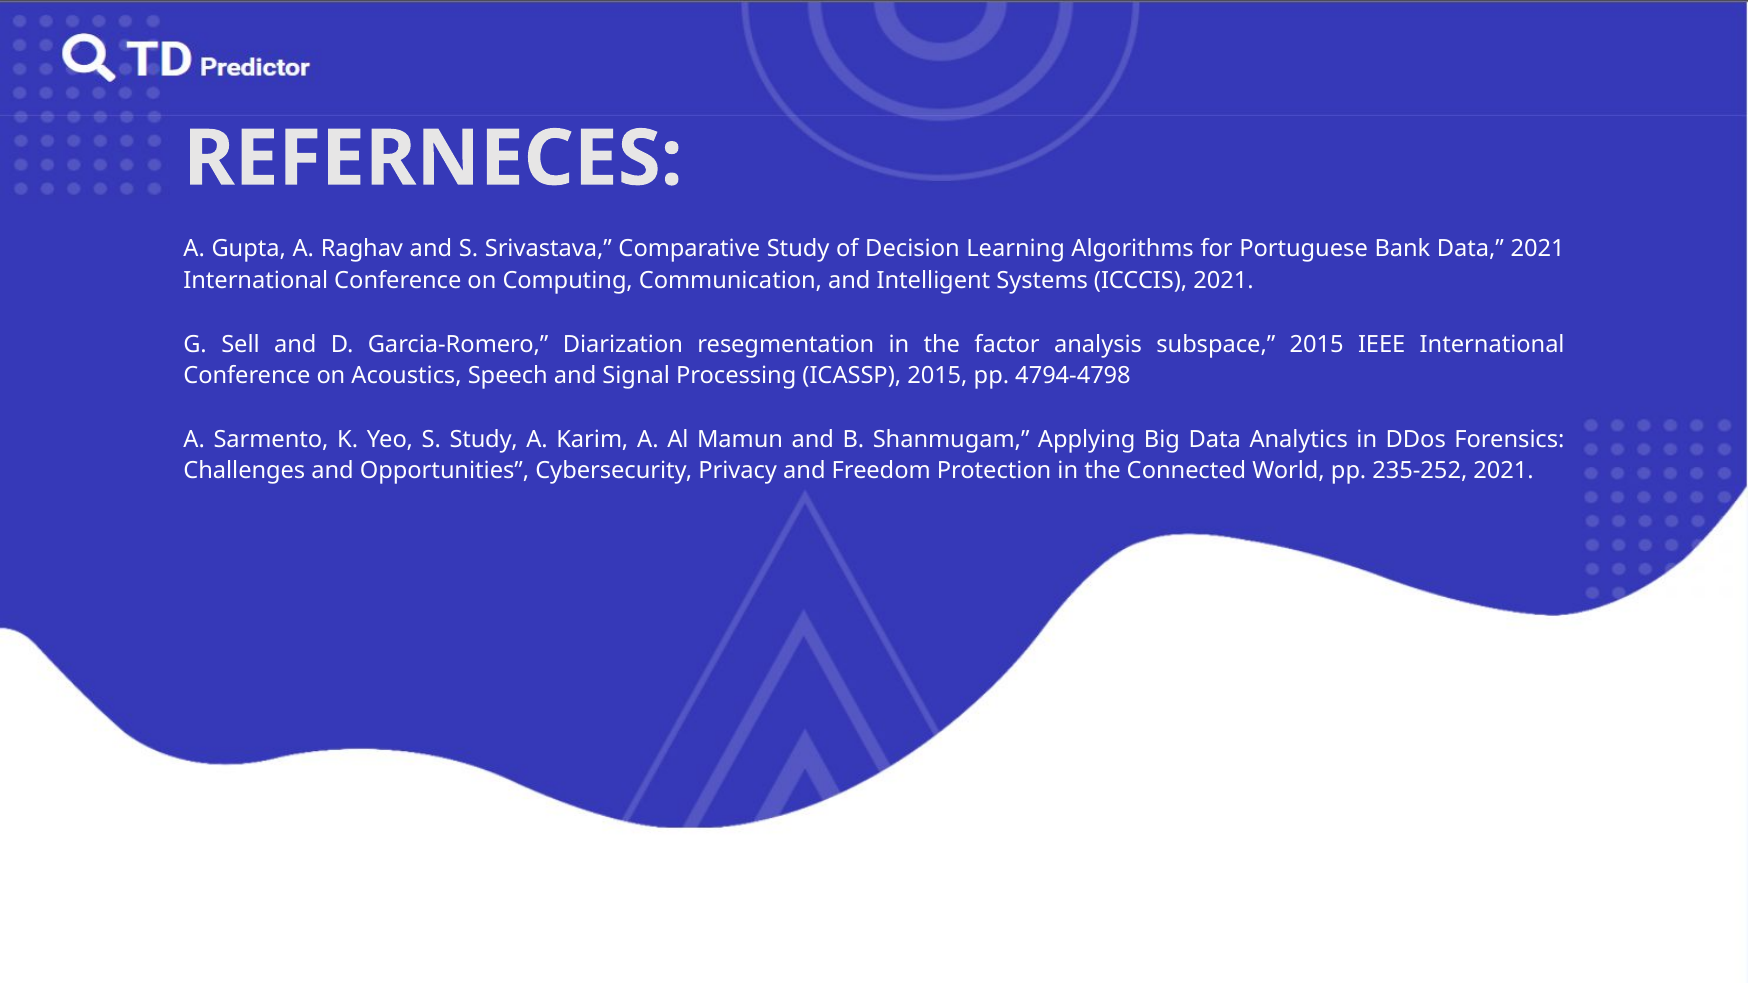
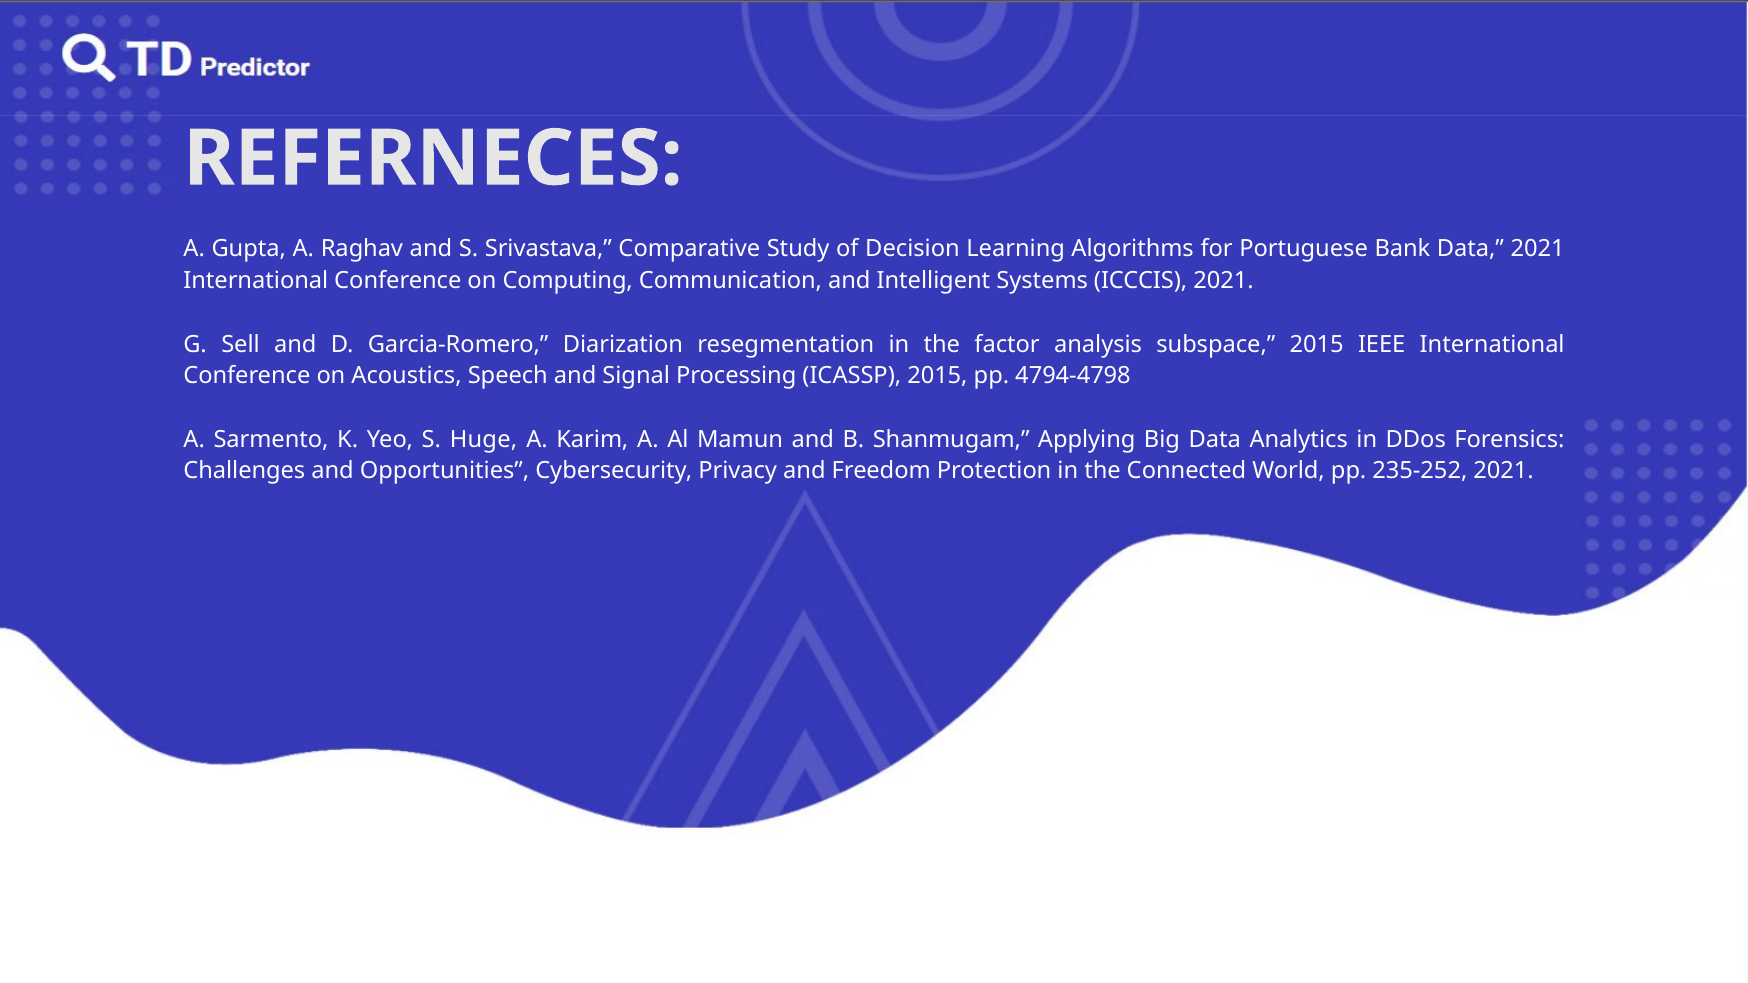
S Study: Study -> Huge
